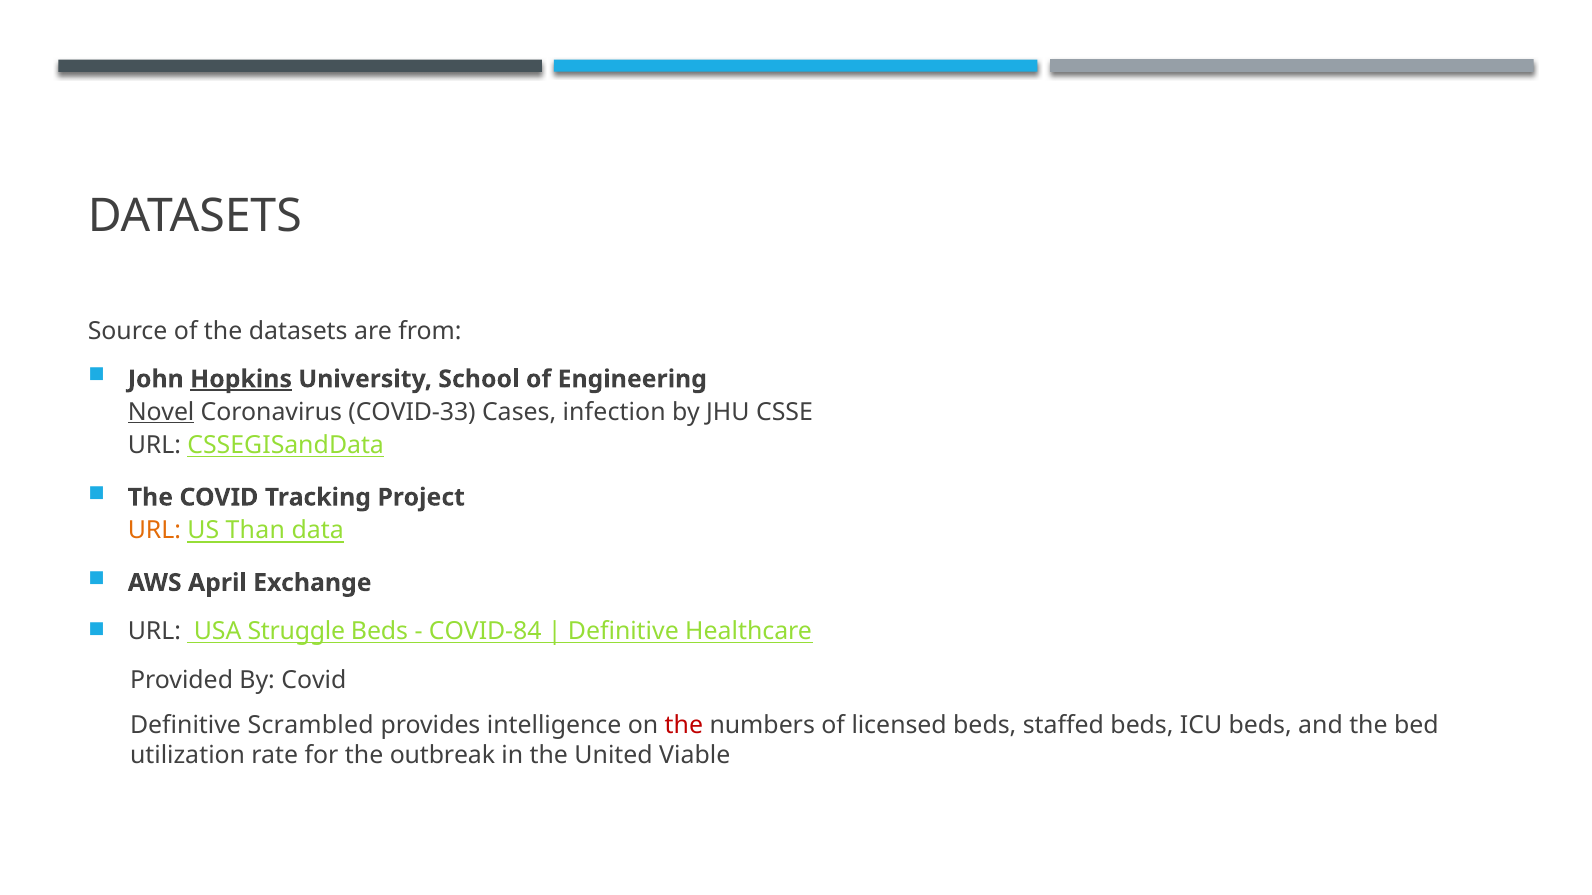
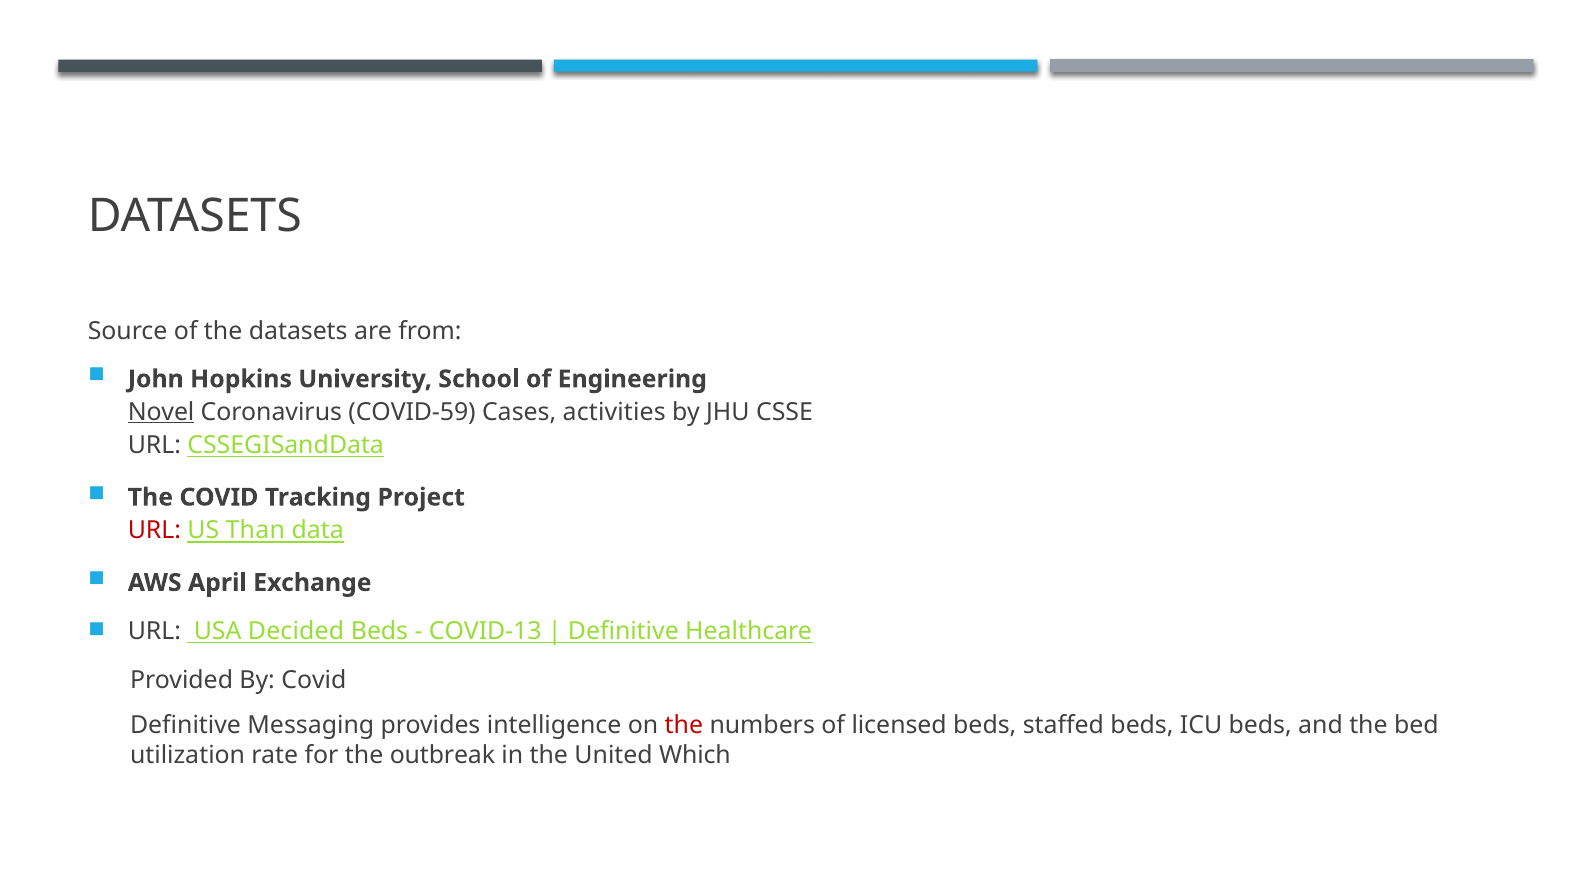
Hopkins underline: present -> none
COVID-33: COVID-33 -> COVID-59
infection: infection -> activities
URL at (154, 531) colour: orange -> red
Struggle: Struggle -> Decided
COVID-84: COVID-84 -> COVID-13
Scrambled: Scrambled -> Messaging
Viable: Viable -> Which
